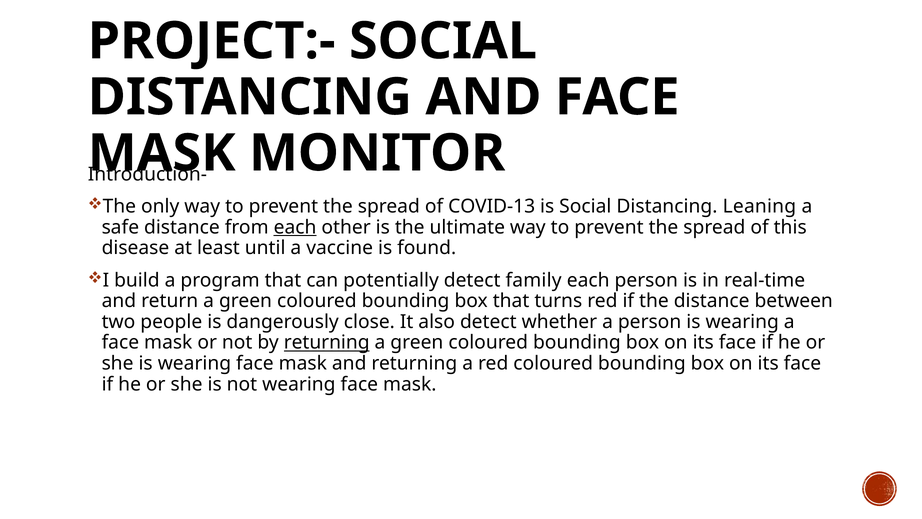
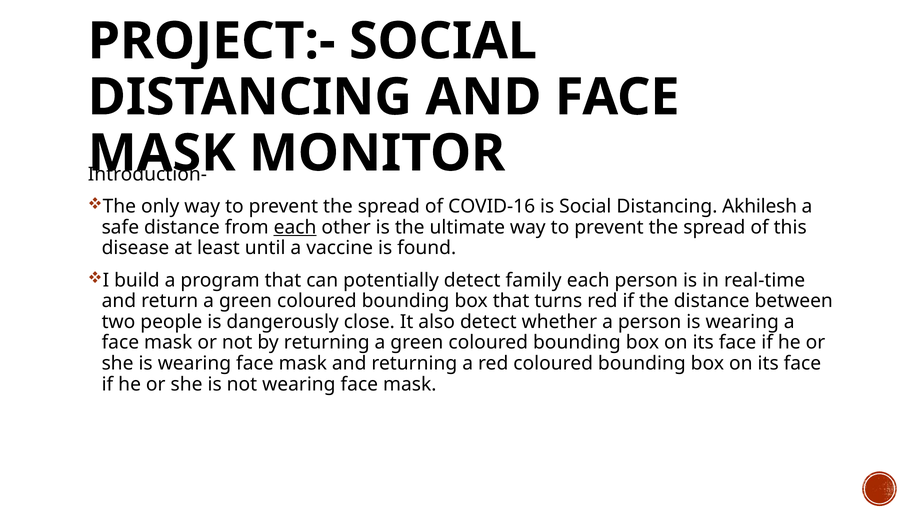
COVID-13: COVID-13 -> COVID-16
Leaning: Leaning -> Akhilesh
returning at (327, 342) underline: present -> none
